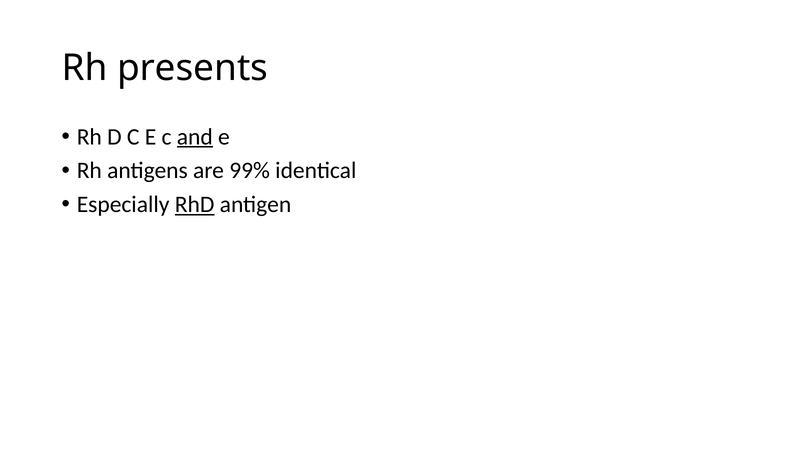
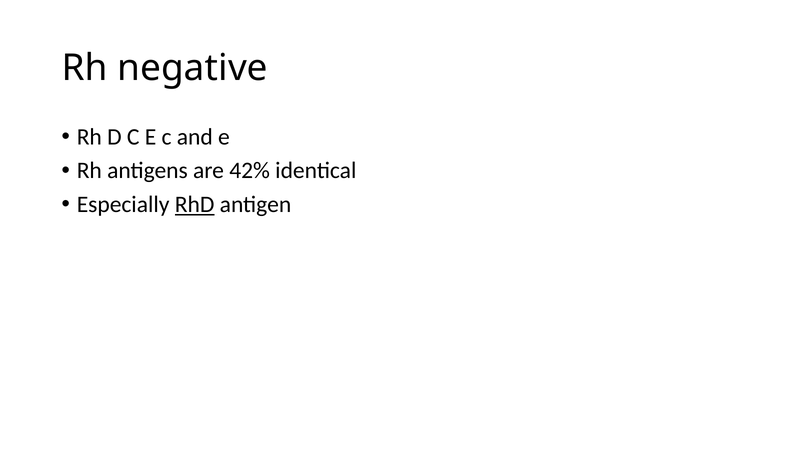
presents: presents -> negative
and underline: present -> none
99%: 99% -> 42%
